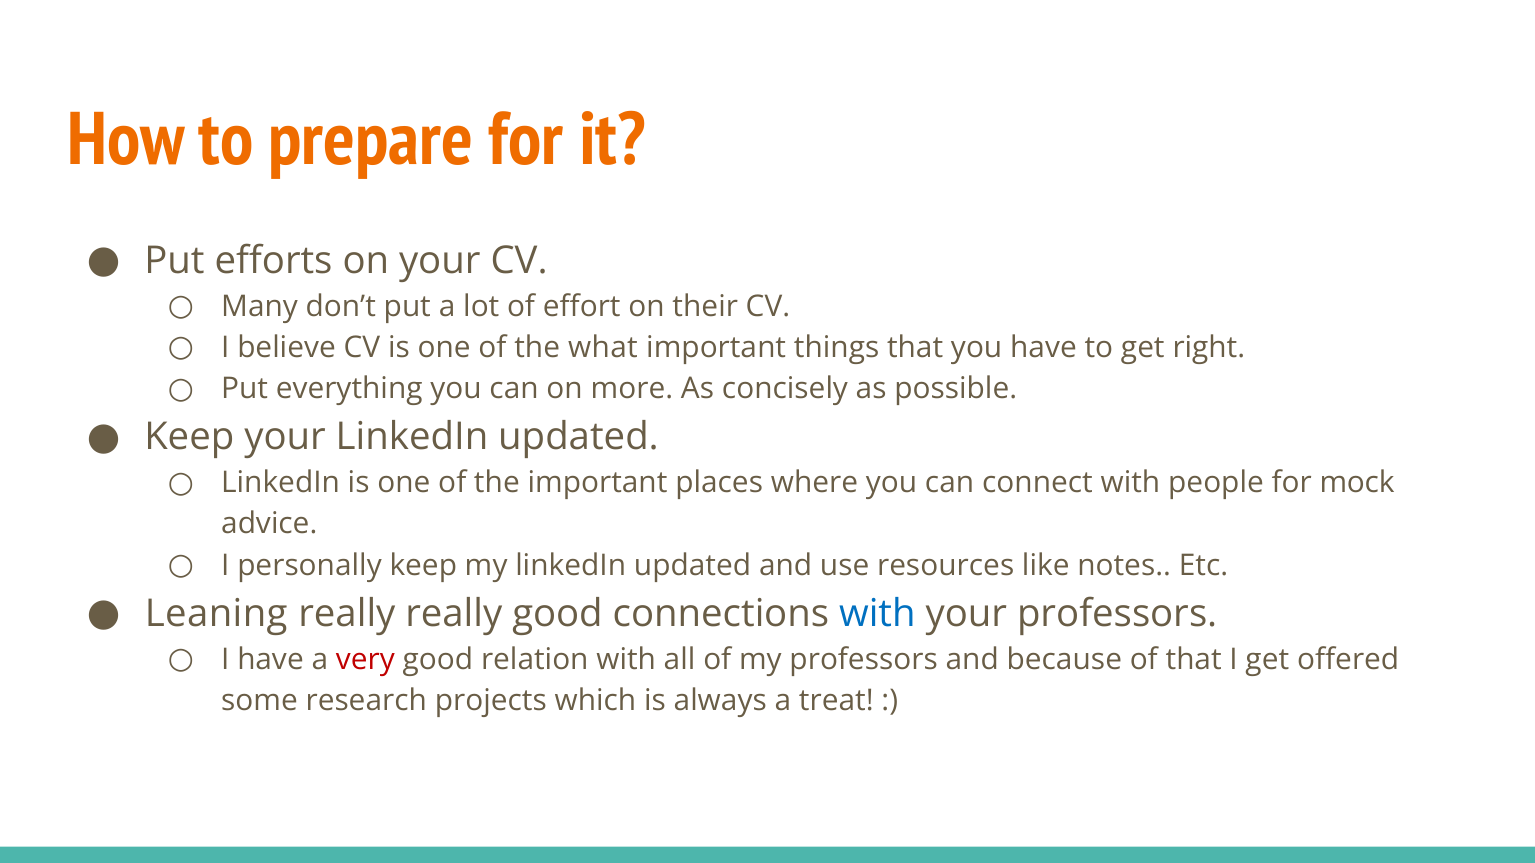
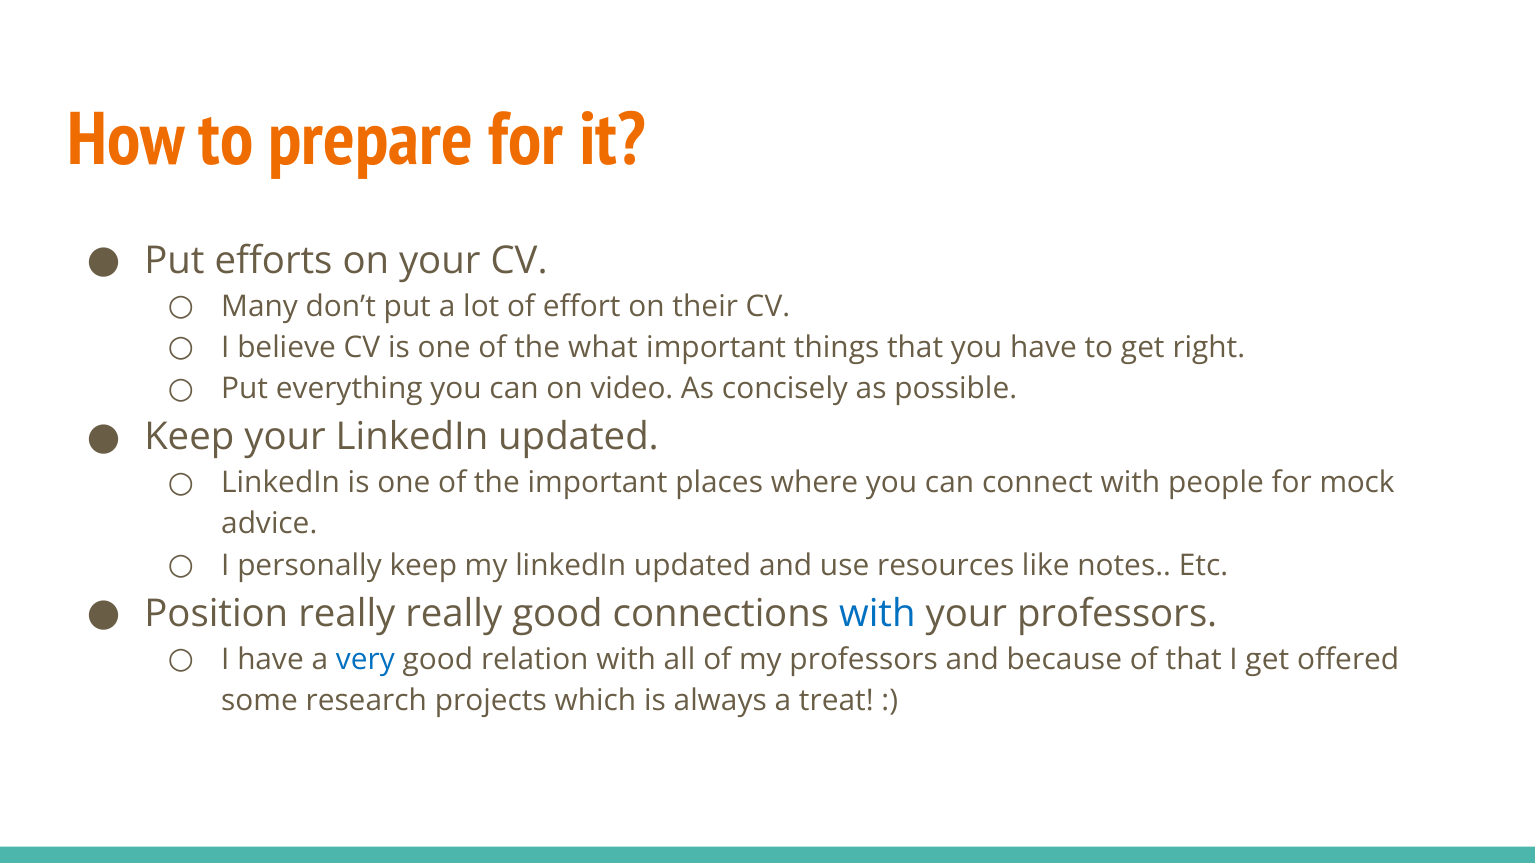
more: more -> video
Leaning: Leaning -> Position
very colour: red -> blue
